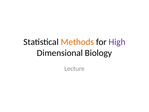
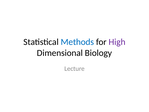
Methods colour: orange -> blue
